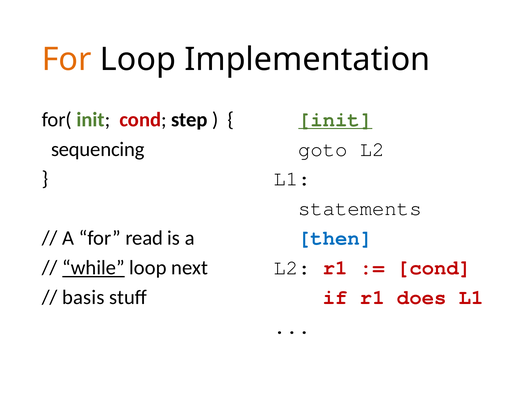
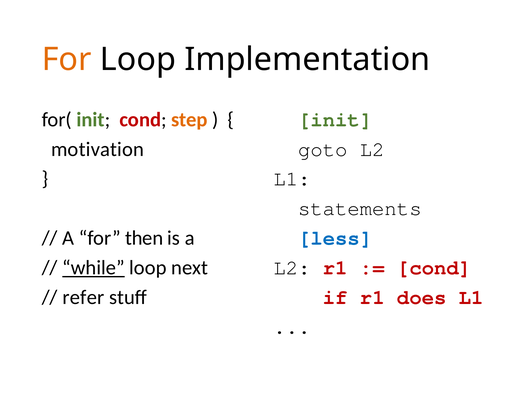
step colour: black -> orange
init at (335, 119) underline: present -> none
sequencing: sequencing -> motivation
read: read -> then
then: then -> less
basis: basis -> refer
